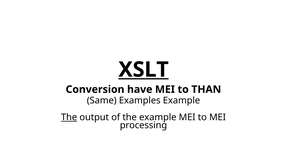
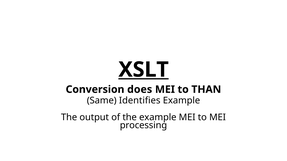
have: have -> does
Examples: Examples -> Identifies
The at (69, 118) underline: present -> none
